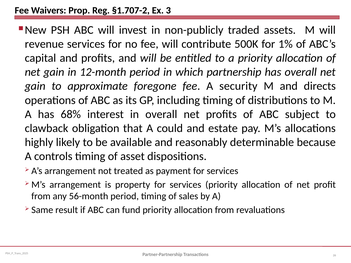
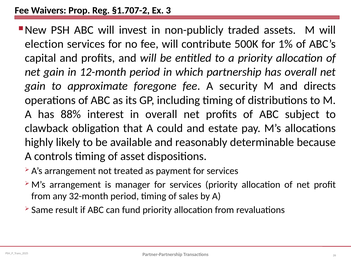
revenue: revenue -> election
68%: 68% -> 88%
property: property -> manager
56-month: 56-month -> 32-month
